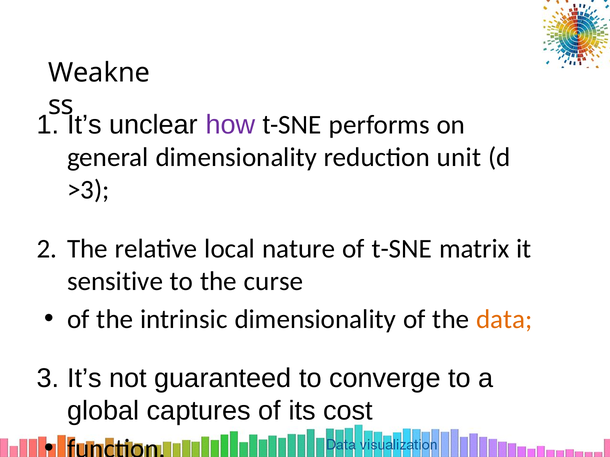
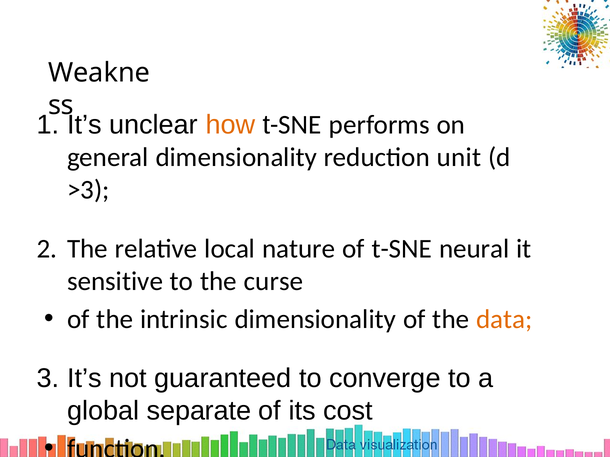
how colour: purple -> orange
matrix: matrix -> neural
captures: captures -> separate
